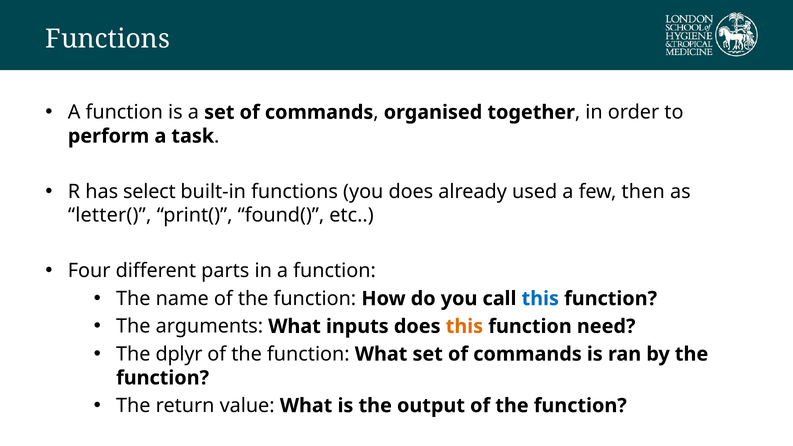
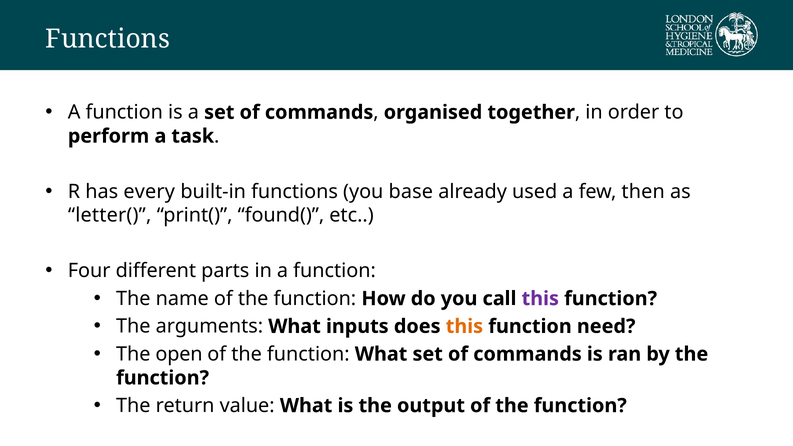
select: select -> every
you does: does -> base
this at (540, 299) colour: blue -> purple
dplyr: dplyr -> open
